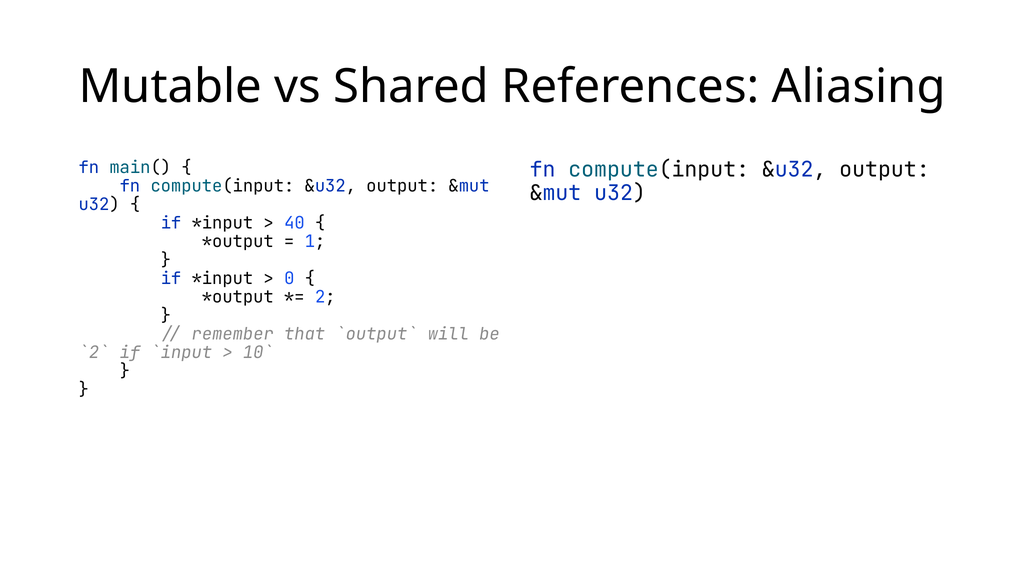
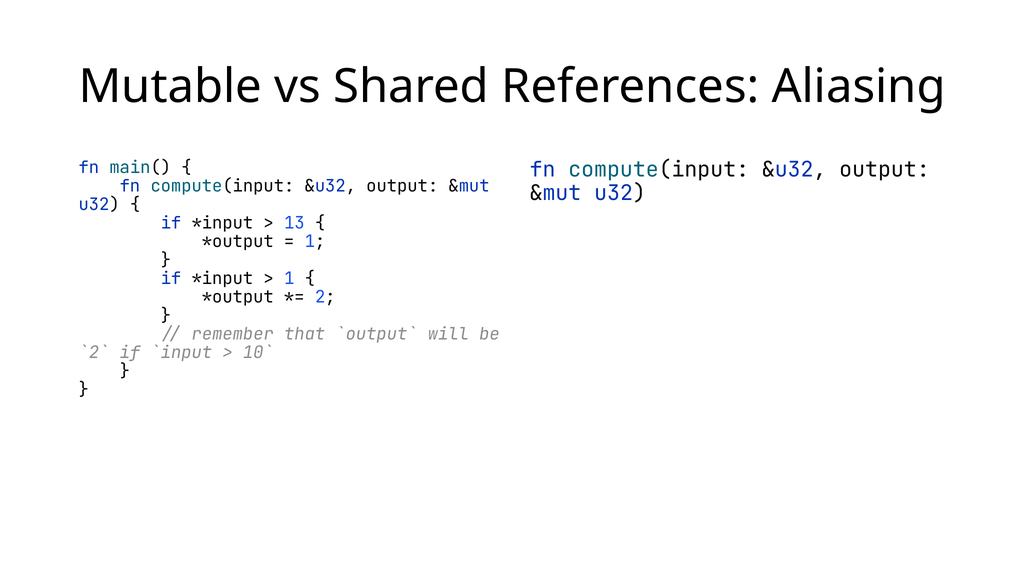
40: 40 -> 13
0 at (289, 278): 0 -> 1
